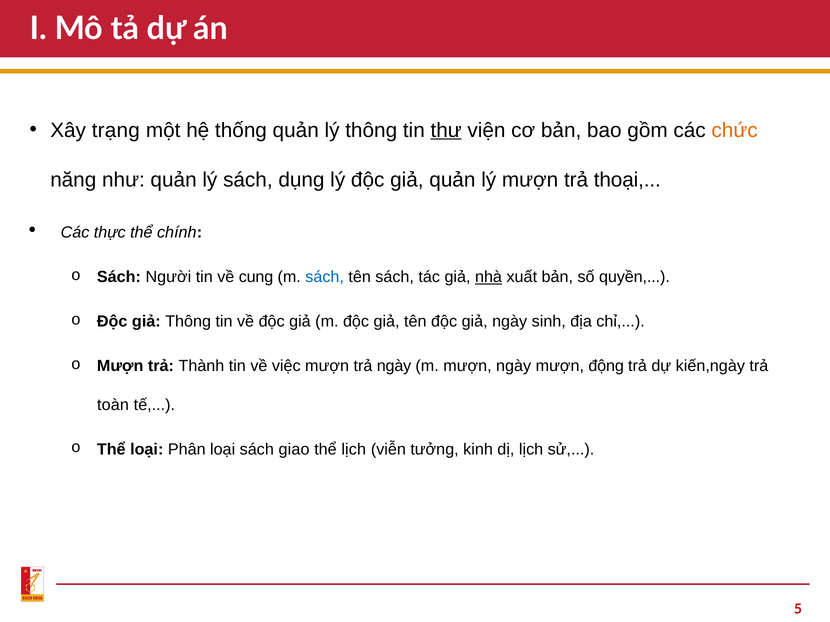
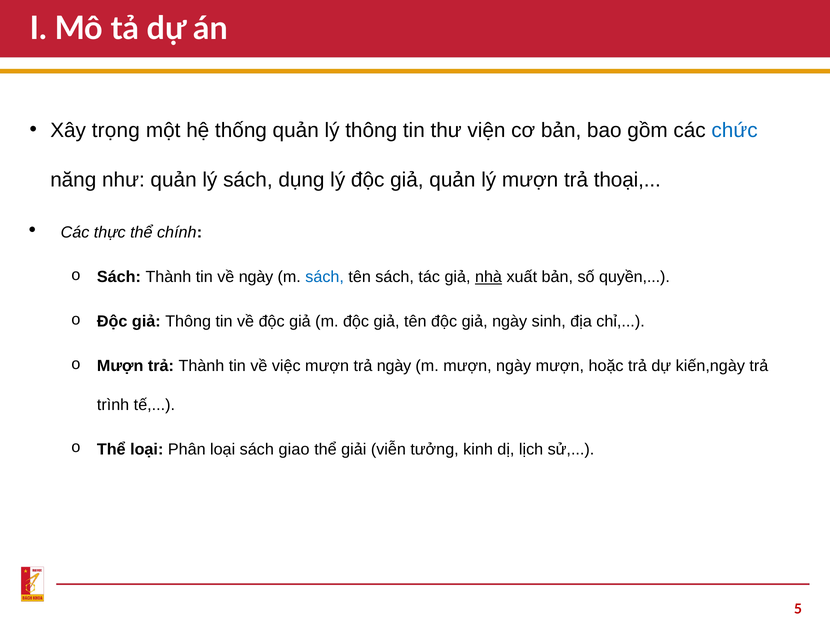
trạng: trạng -> trọng
thư underline: present -> none
chức colour: orange -> blue
Sách Người: Người -> Thành
về cung: cung -> ngày
động: động -> hoặc
toàn: toàn -> trình
thể lịch: lịch -> giải
